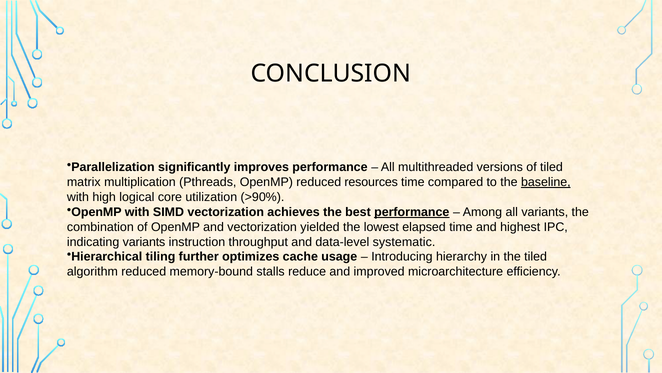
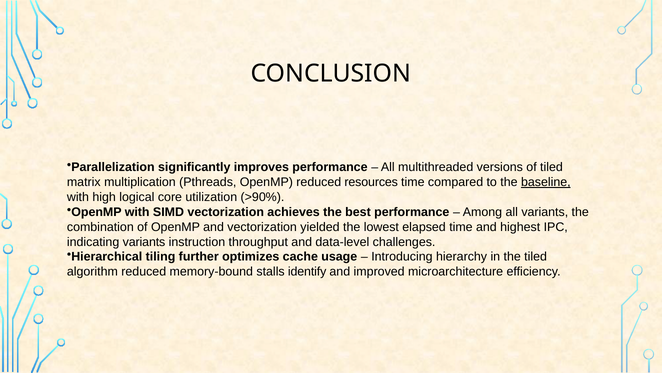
performance at (412, 212) underline: present -> none
systematic: systematic -> challenges
reduce: reduce -> identify
